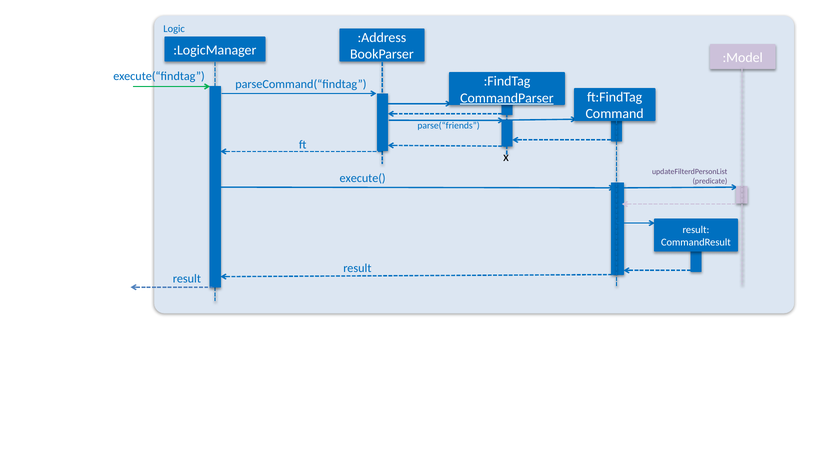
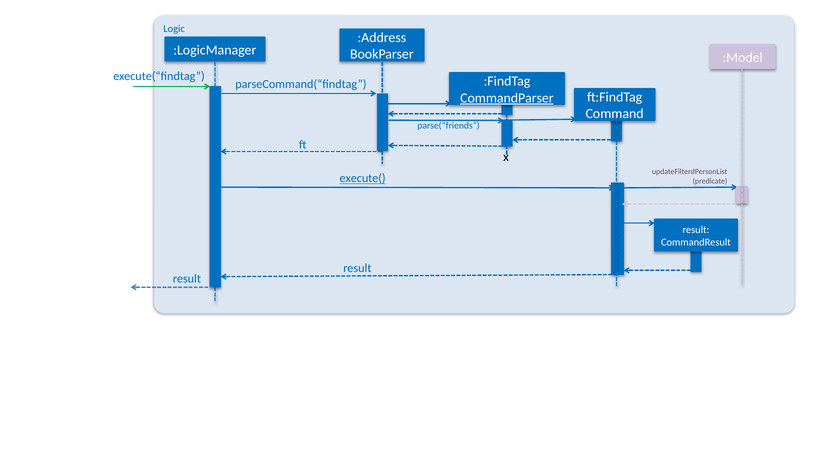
execute( underline: none -> present
